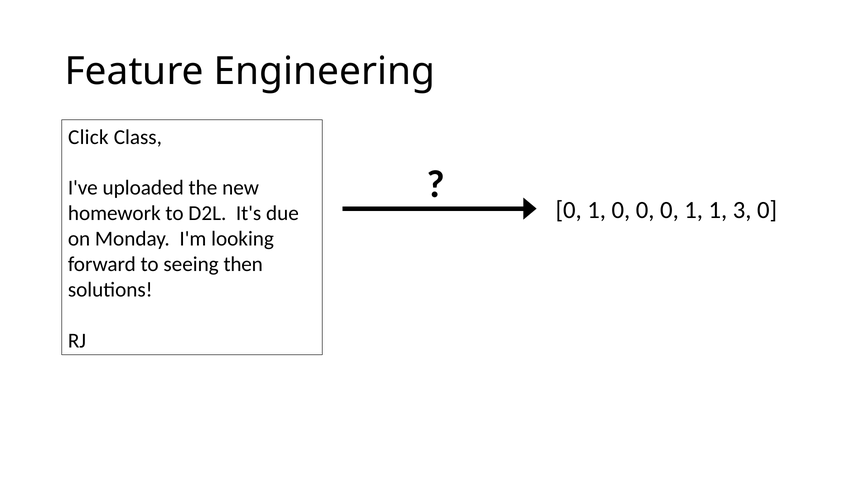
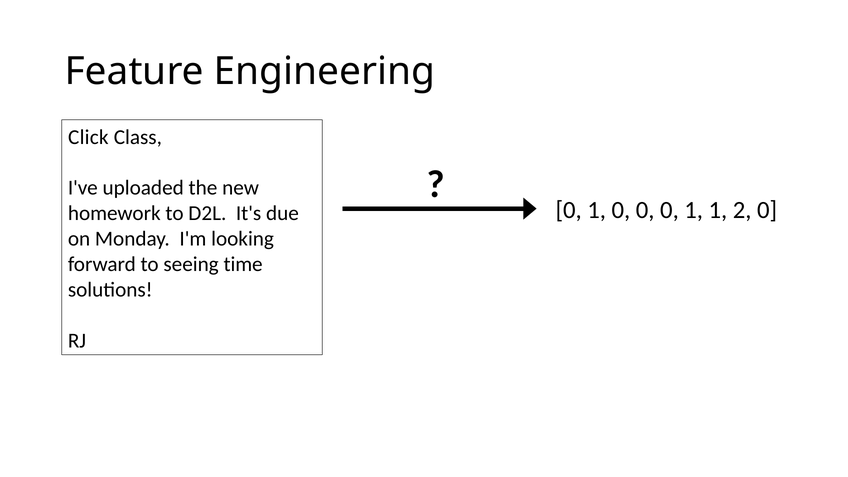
3: 3 -> 2
then: then -> time
